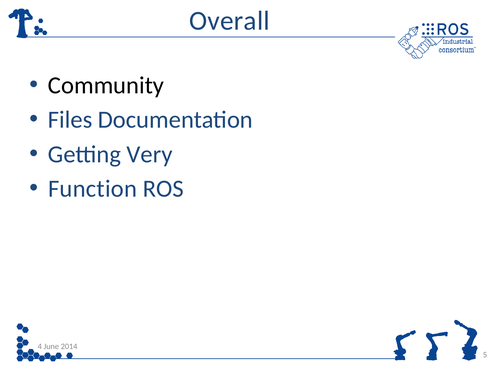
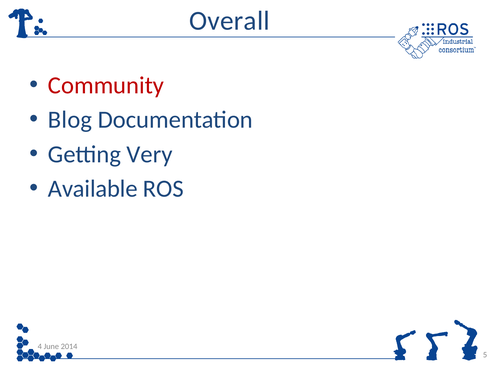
Community colour: black -> red
Files: Files -> Blog
Function: Function -> Available
